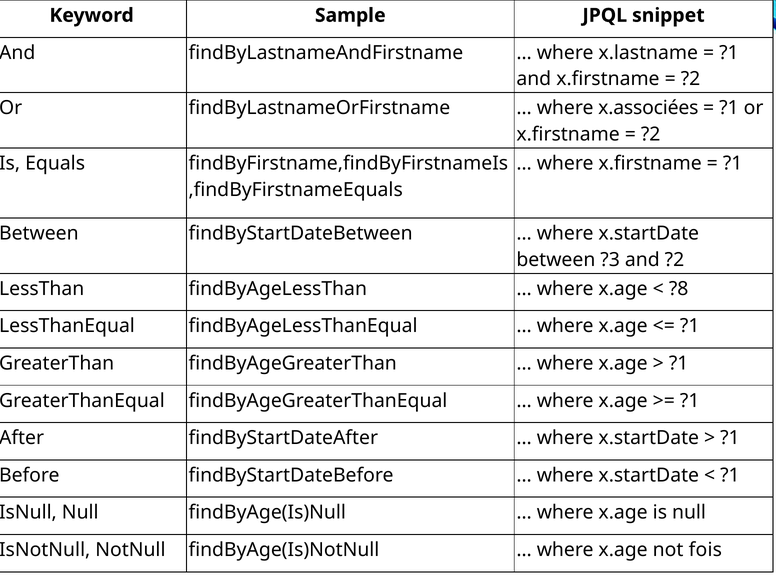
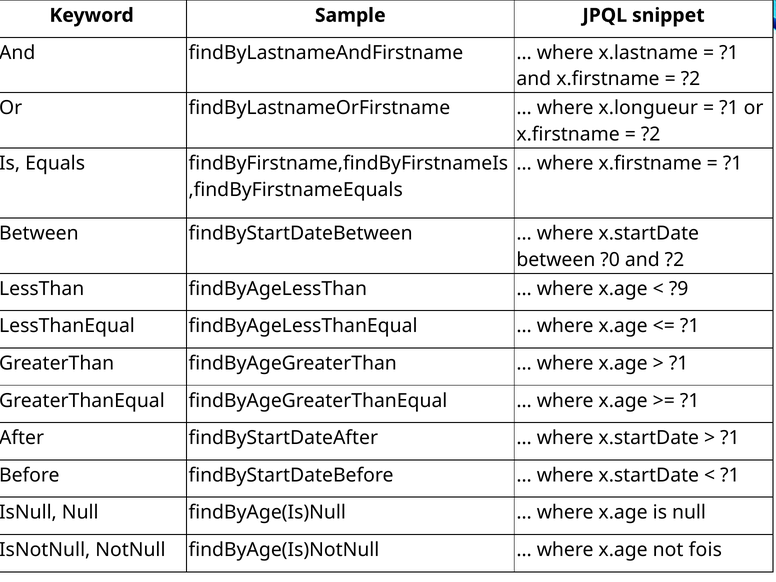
x.associées: x.associées -> x.longueur
?3: ?3 -> ?0
?8: ?8 -> ?9
